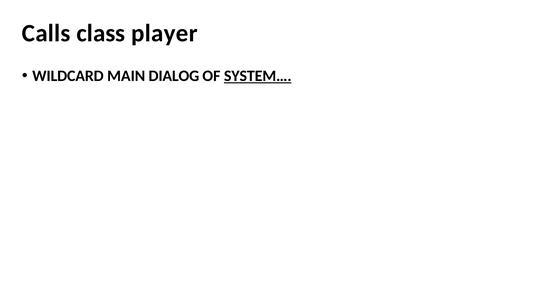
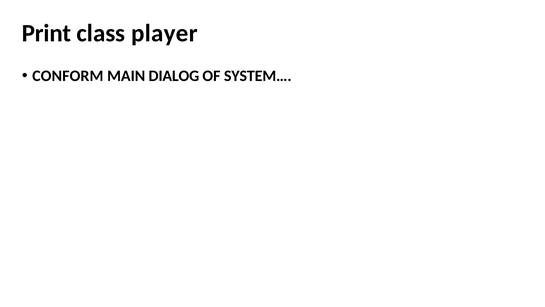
Calls: Calls -> Print
WILDCARD: WILDCARD -> CONFORM
SYSTEM… underline: present -> none
